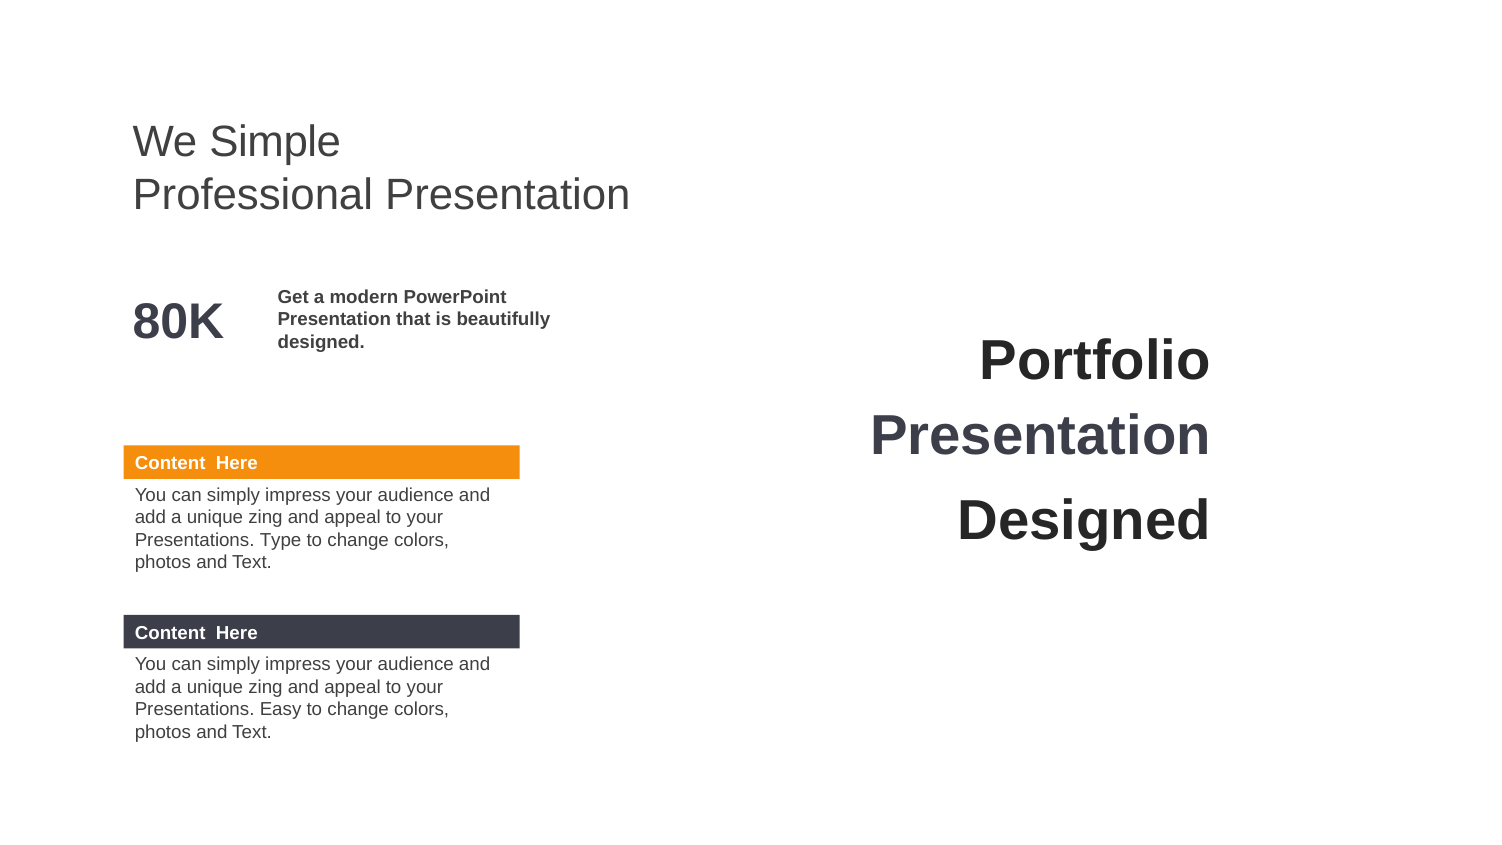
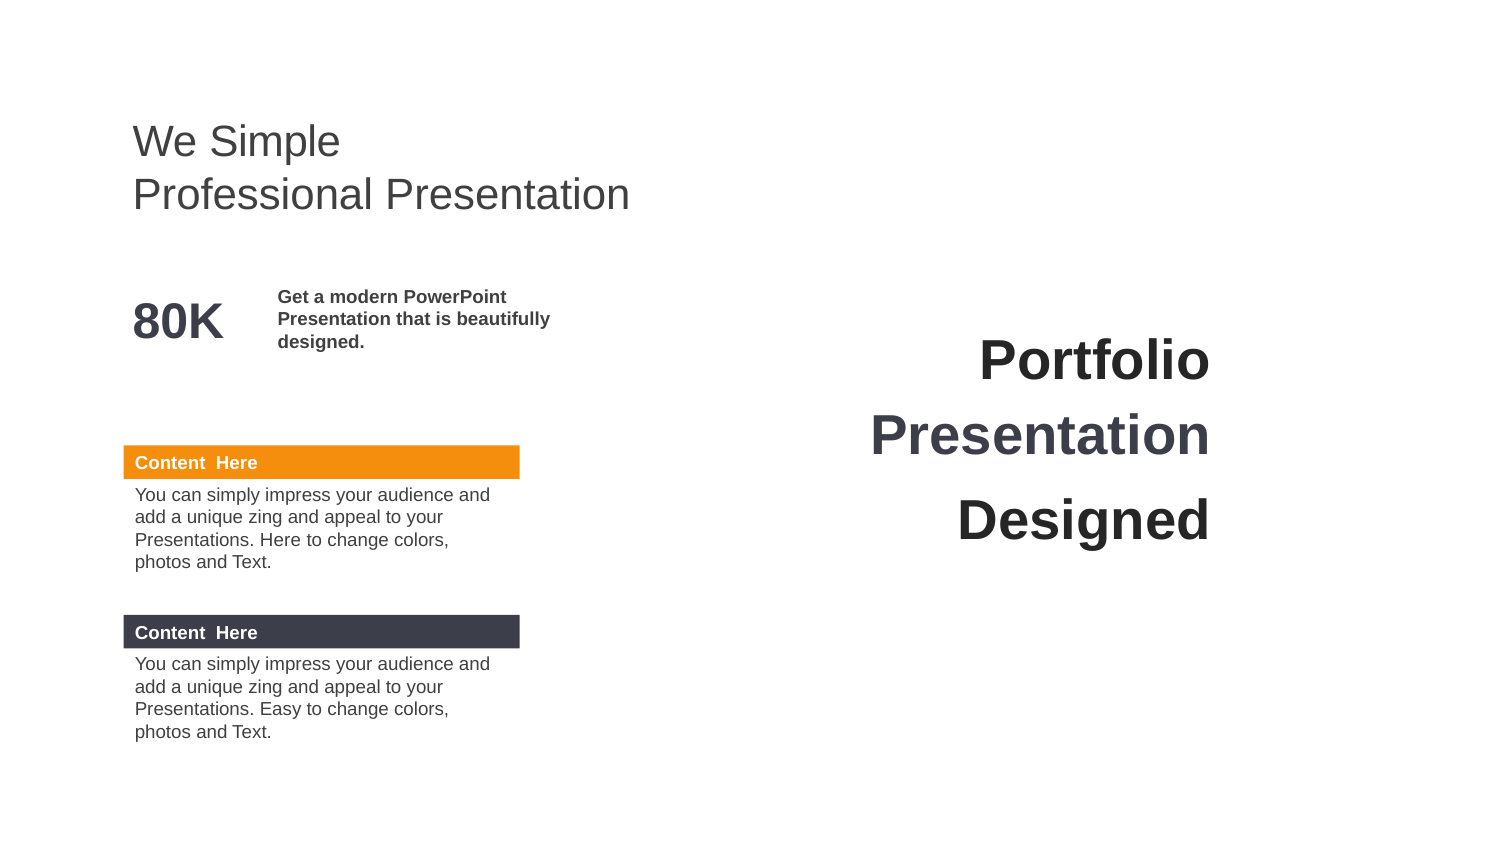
Presentations Type: Type -> Here
